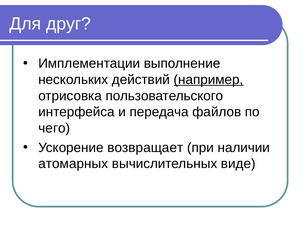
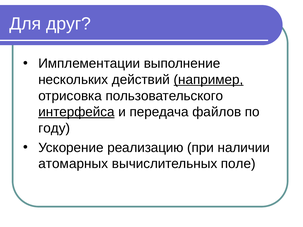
интерфейса underline: none -> present
чего: чего -> году
возвращает: возвращает -> реализацию
виде: виде -> поле
